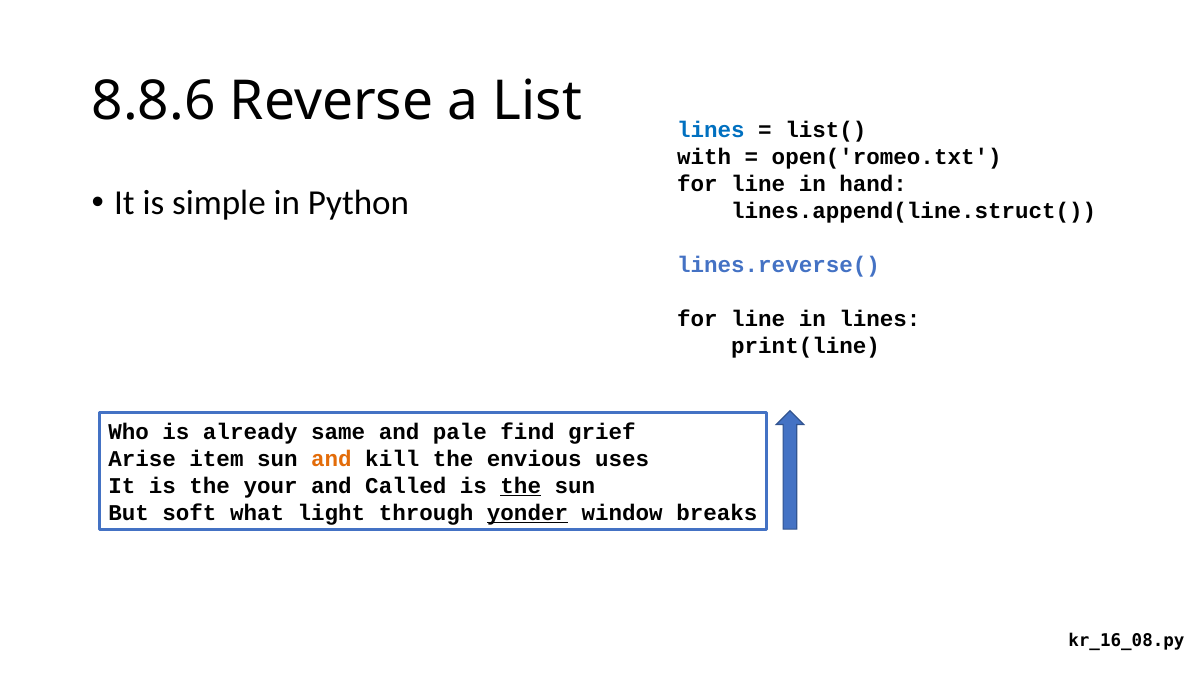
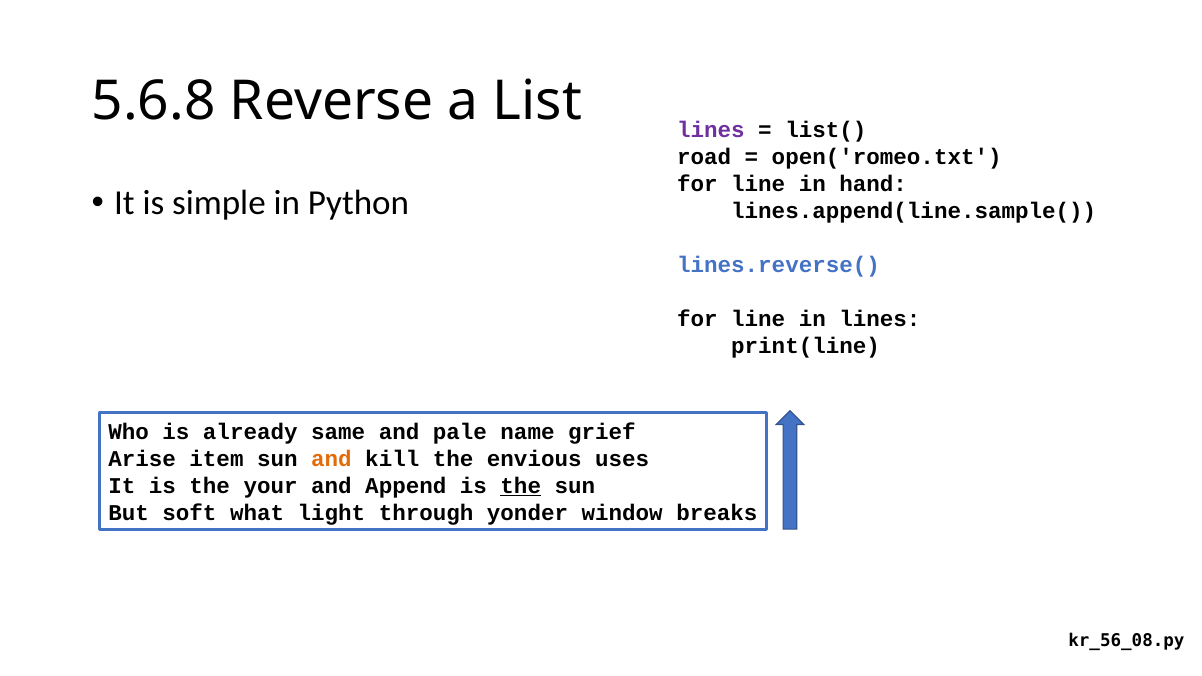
8.8.6: 8.8.6 -> 5.6.8
lines at (711, 130) colour: blue -> purple
with: with -> road
lines.append(line.struct(: lines.append(line.struct( -> lines.append(line.sample(
find: find -> name
Called: Called -> Append
yonder underline: present -> none
kr_16_08.py: kr_16_08.py -> kr_56_08.py
